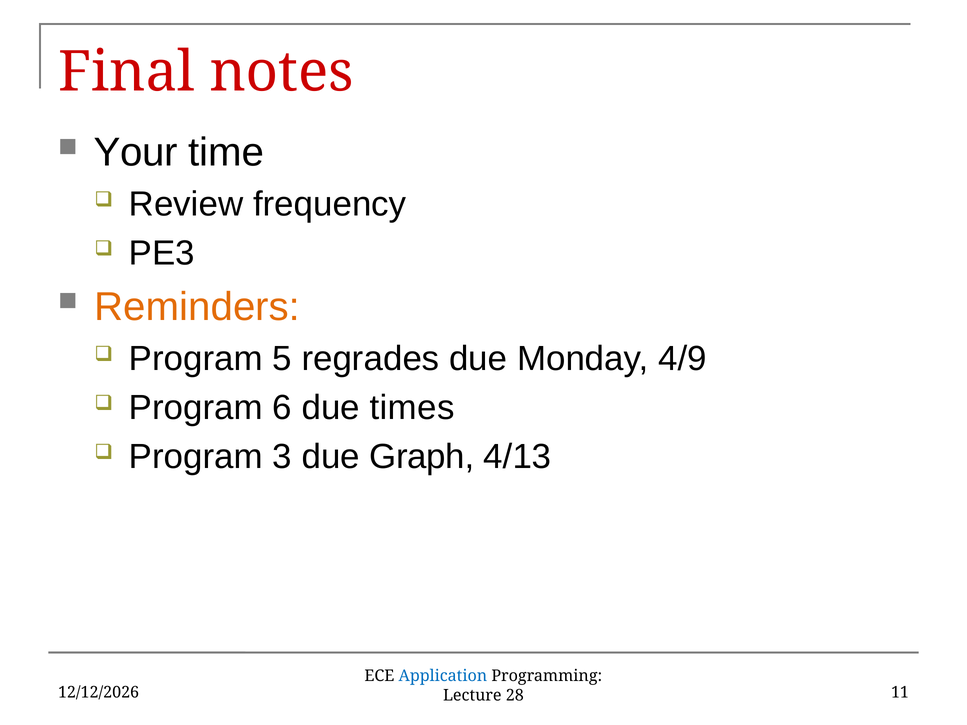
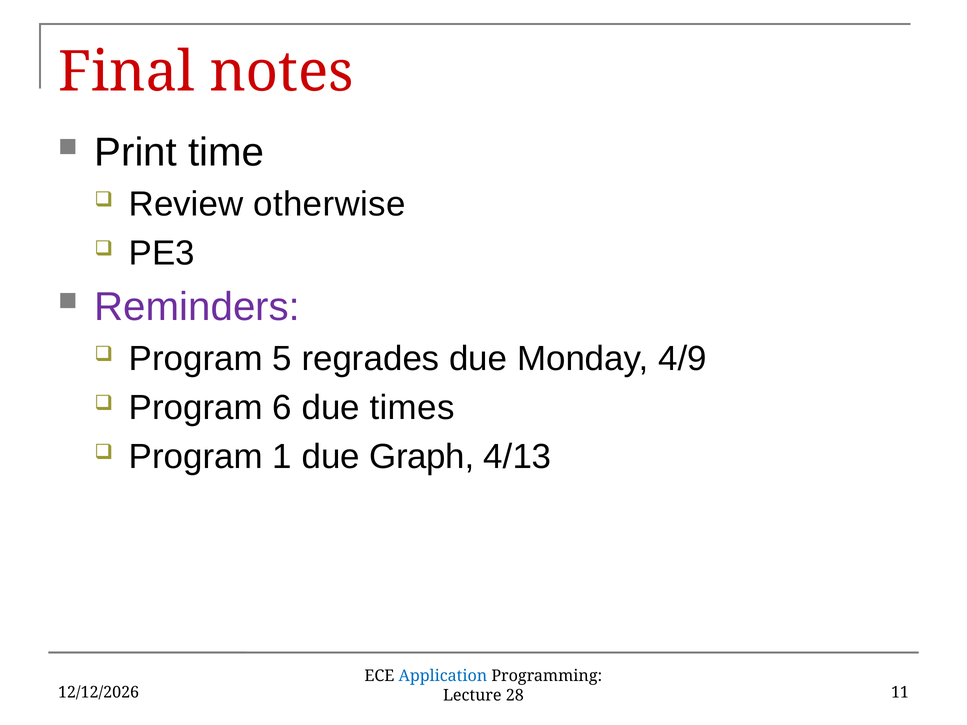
Your: Your -> Print
frequency: frequency -> otherwise
Reminders colour: orange -> purple
3: 3 -> 1
